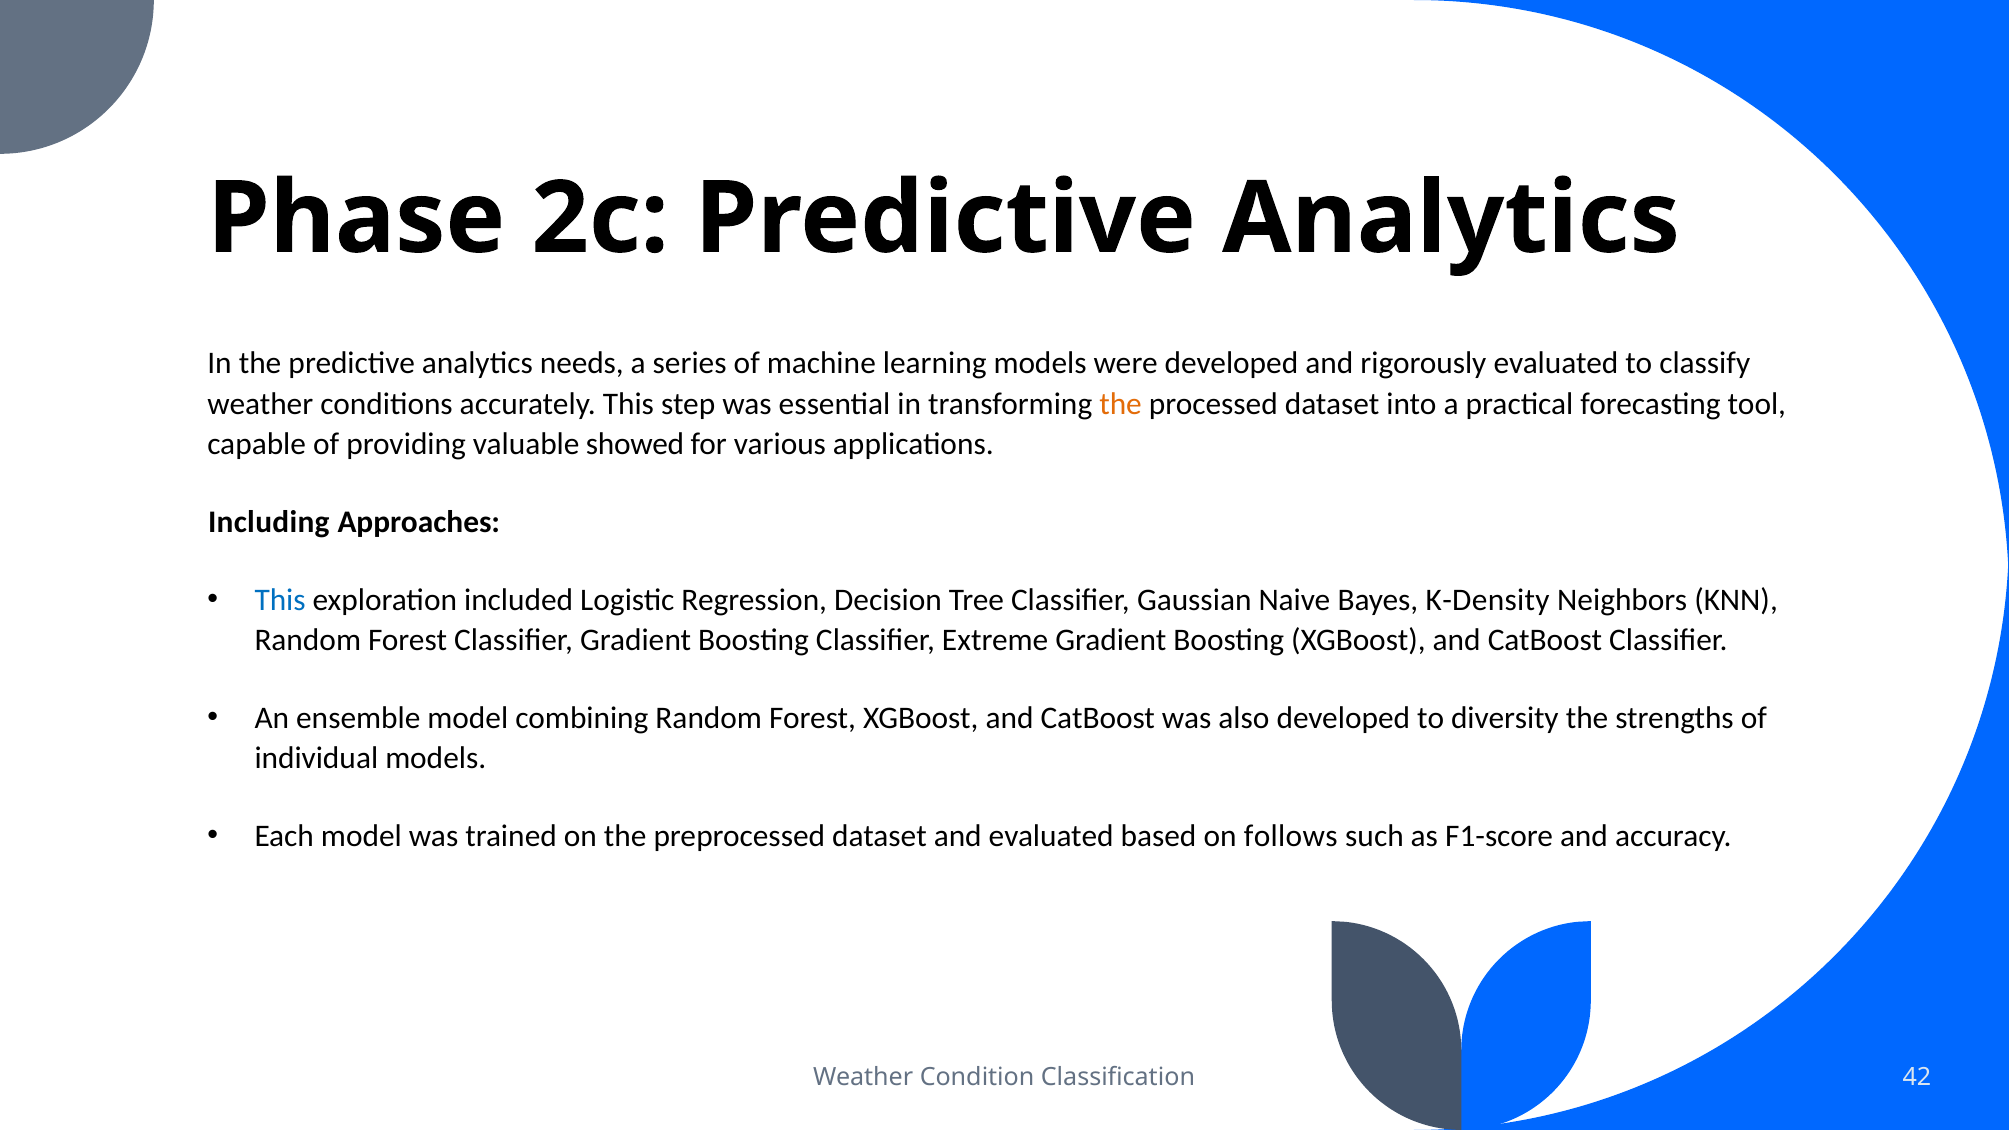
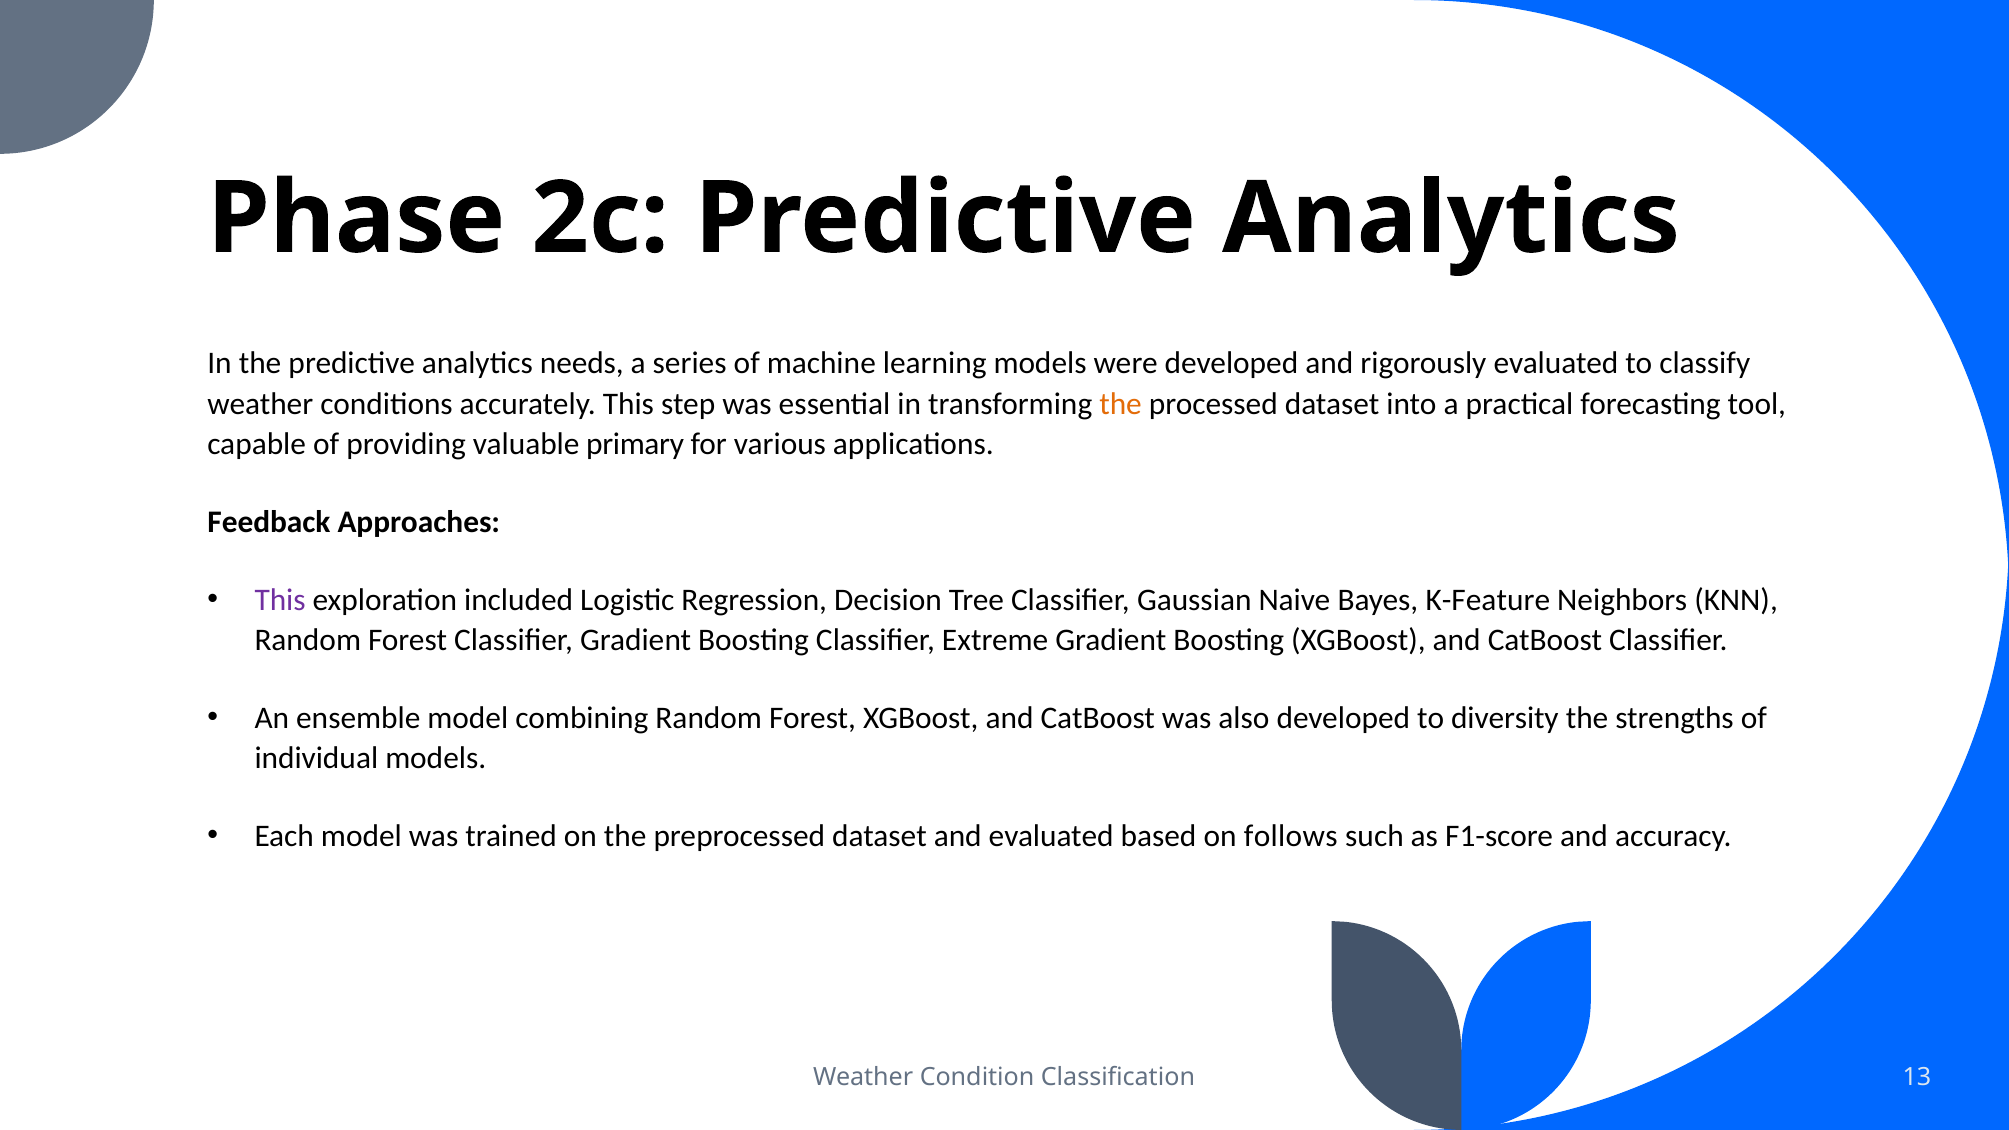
showed: showed -> primary
Including: Including -> Feedback
This at (280, 600) colour: blue -> purple
K-Density: K-Density -> K-Feature
42: 42 -> 13
